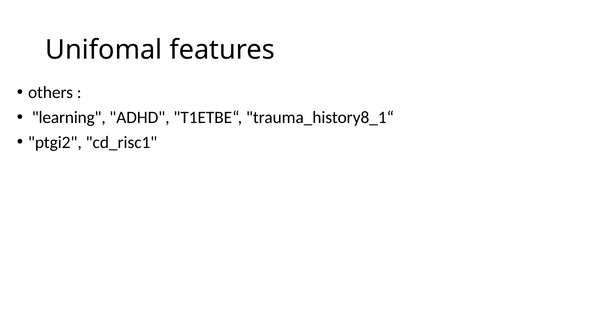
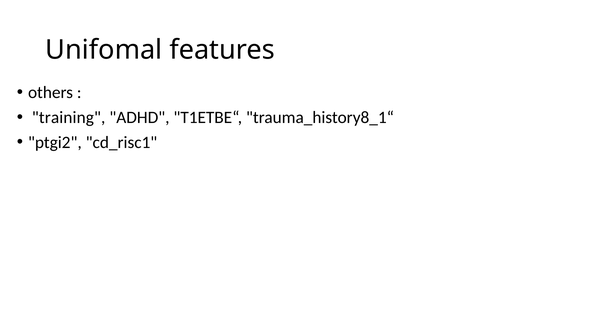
learning: learning -> training
